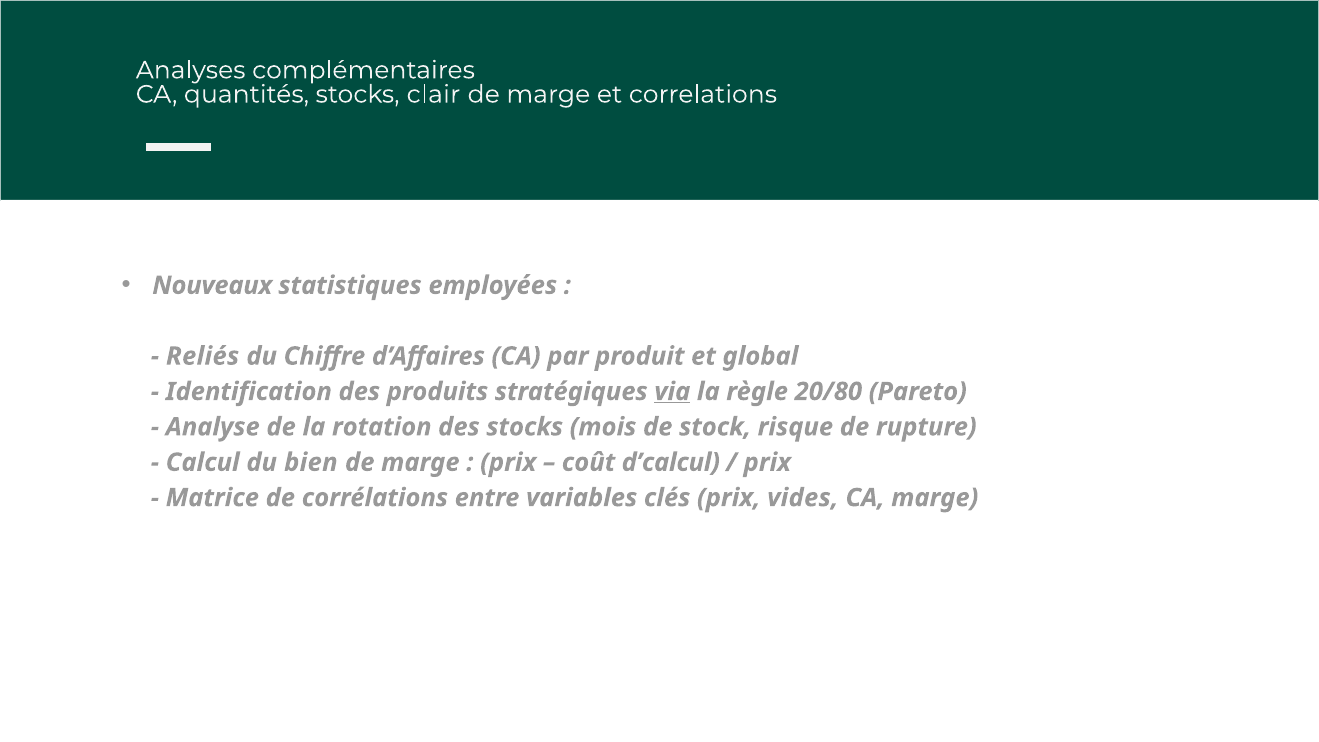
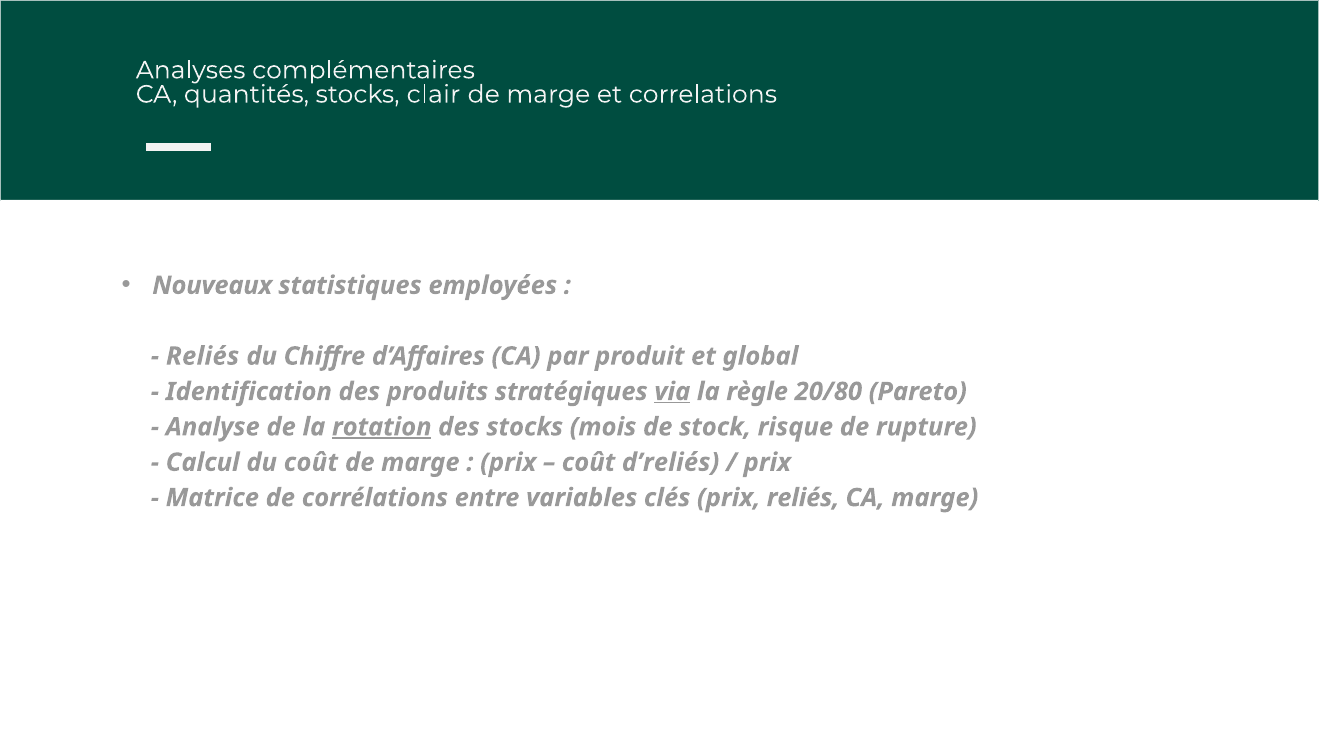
rotation underline: none -> present
du bien: bien -> coût
d’calcul: d’calcul -> d’reliés
prix vides: vides -> reliés
